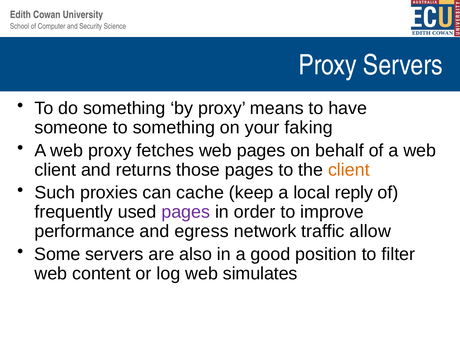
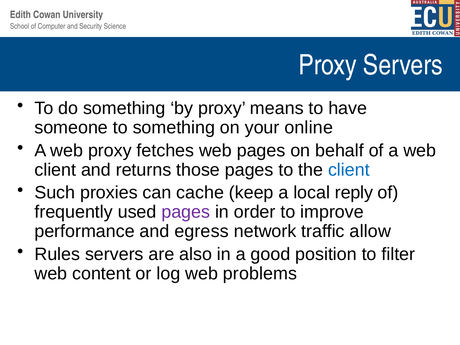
faking: faking -> online
client at (349, 170) colour: orange -> blue
Some: Some -> Rules
simulates: simulates -> problems
